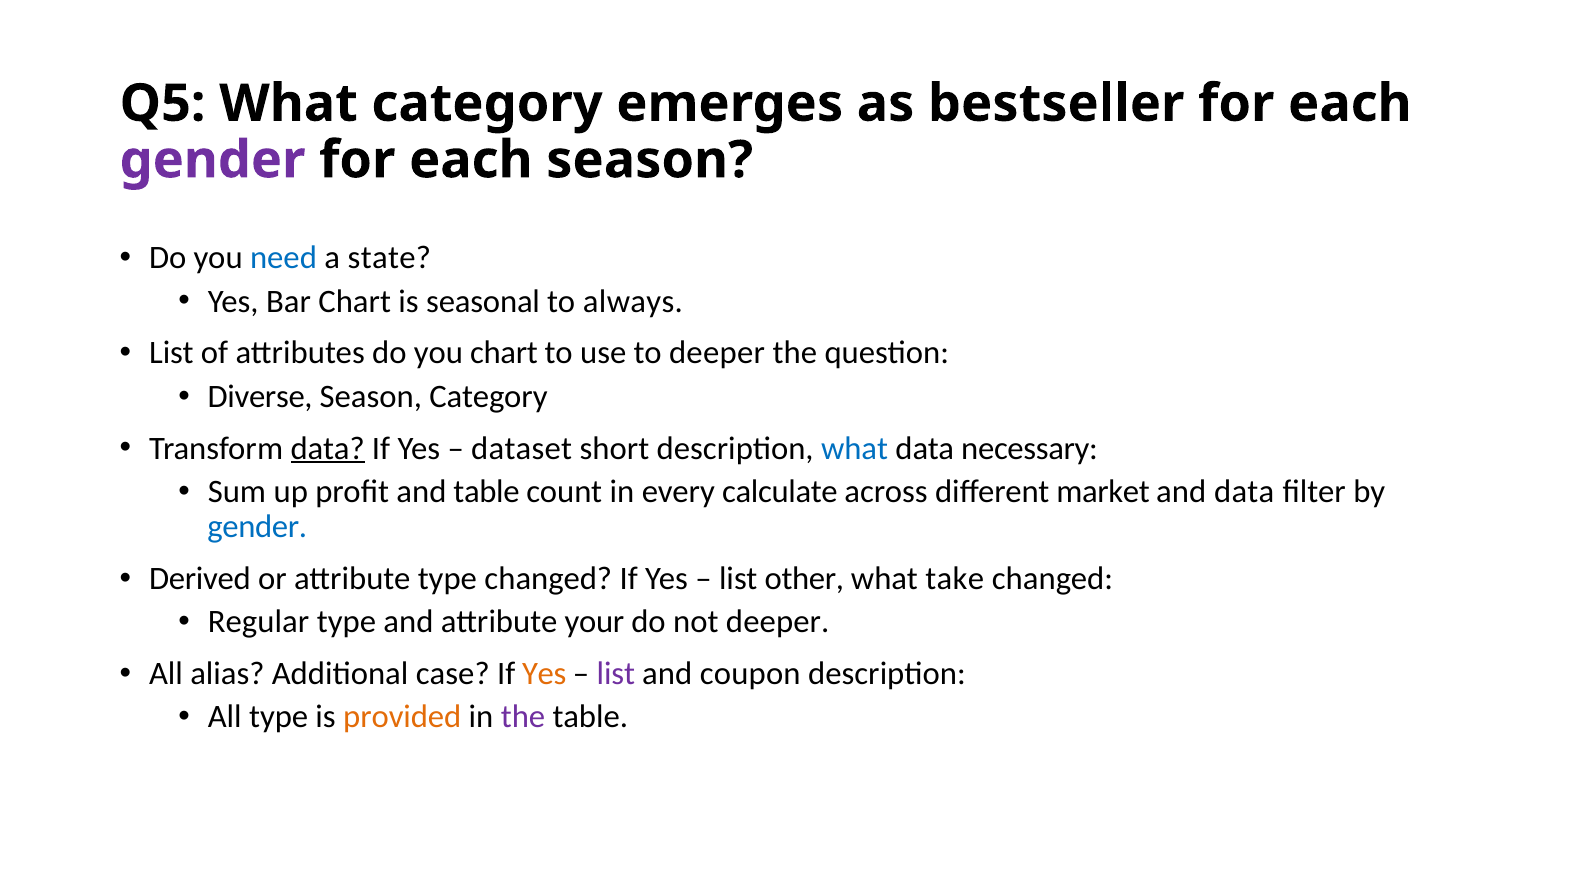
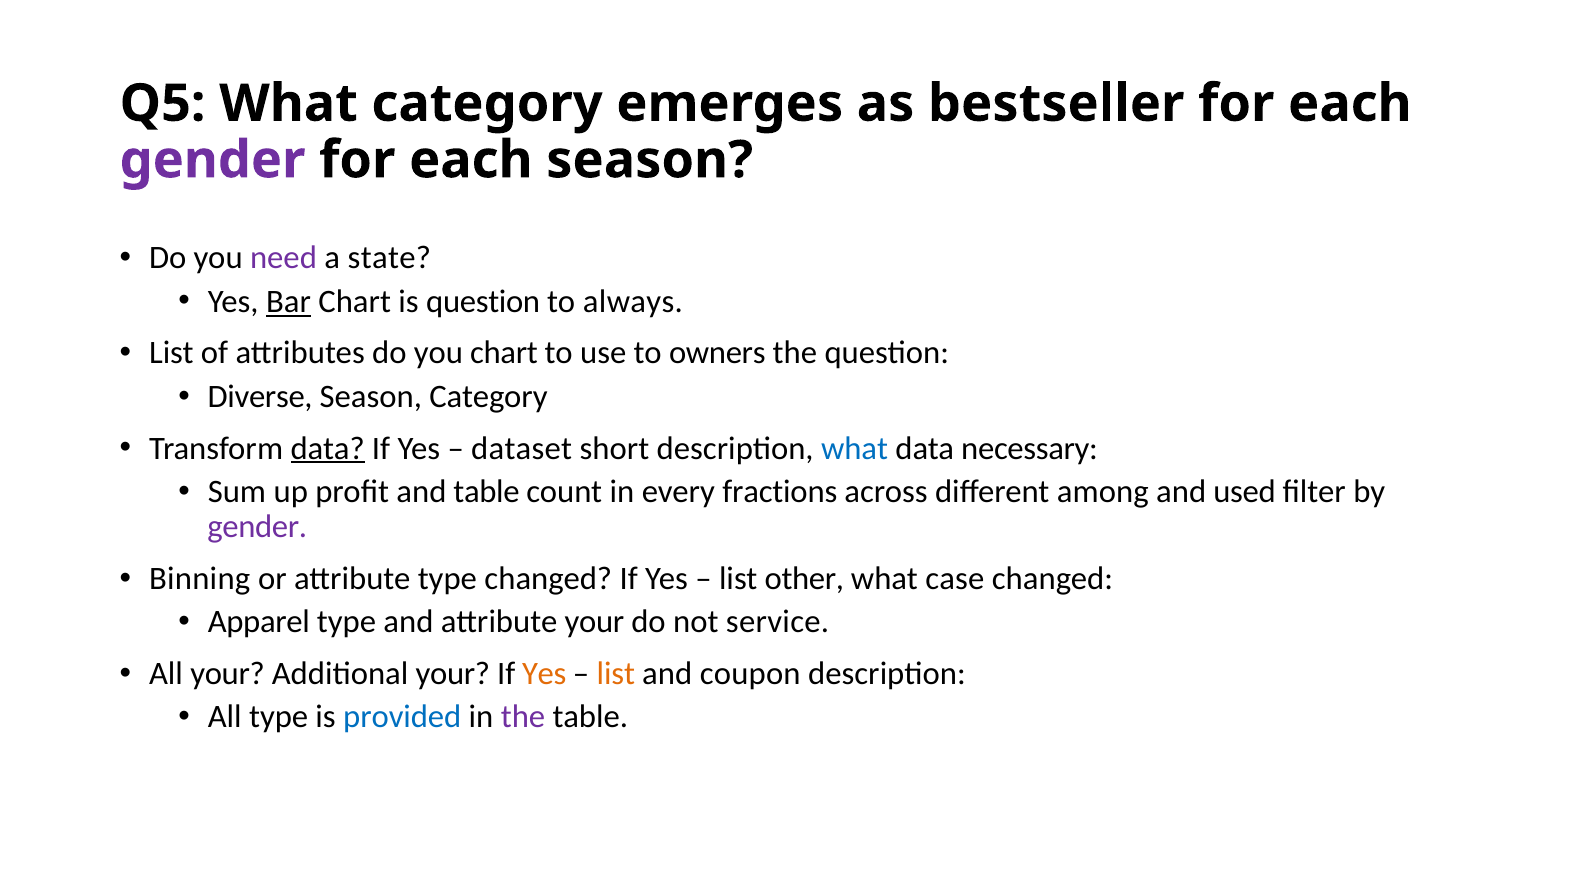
need colour: blue -> purple
Bar underline: none -> present
is seasonal: seasonal -> question
to deeper: deeper -> owners
calculate: calculate -> fractions
market: market -> among
and data: data -> used
gender at (257, 527) colour: blue -> purple
Derived: Derived -> Binning
take: take -> case
Regular: Regular -> Apparel
not deeper: deeper -> service
All alias: alias -> your
Additional case: case -> your
list at (616, 674) colour: purple -> orange
provided colour: orange -> blue
